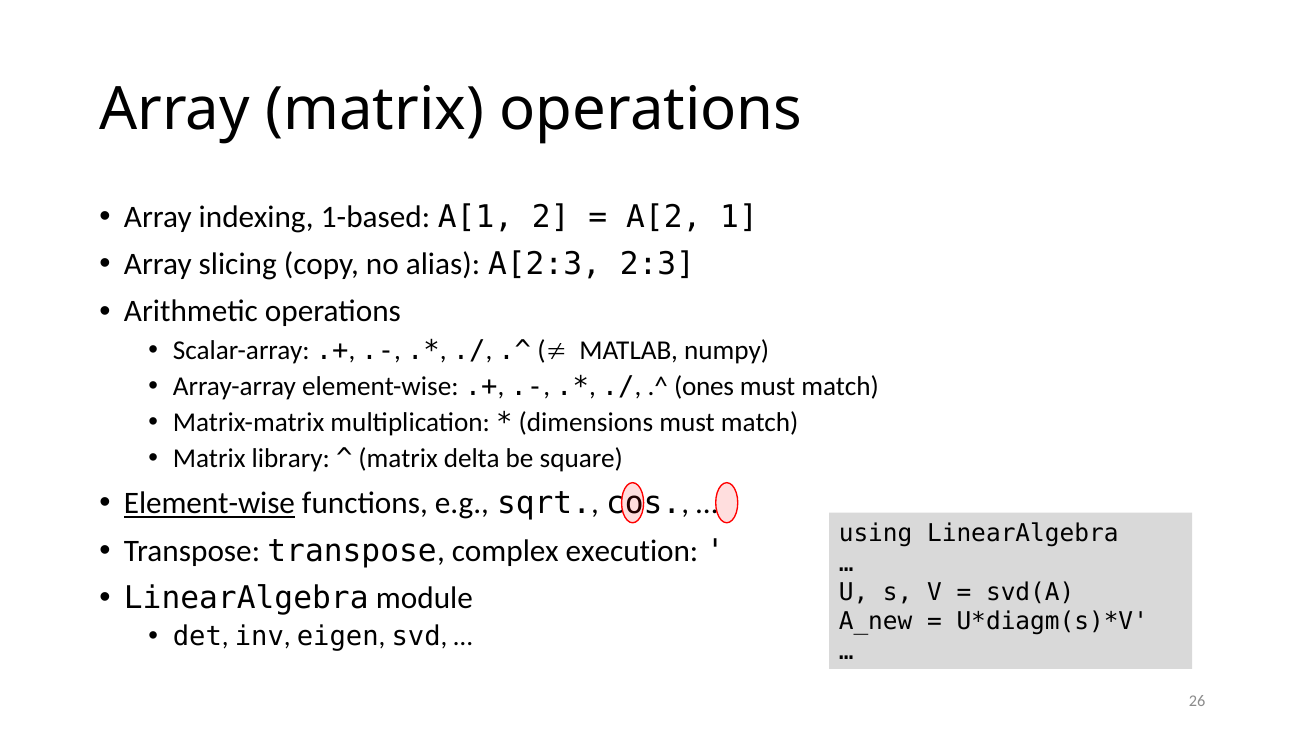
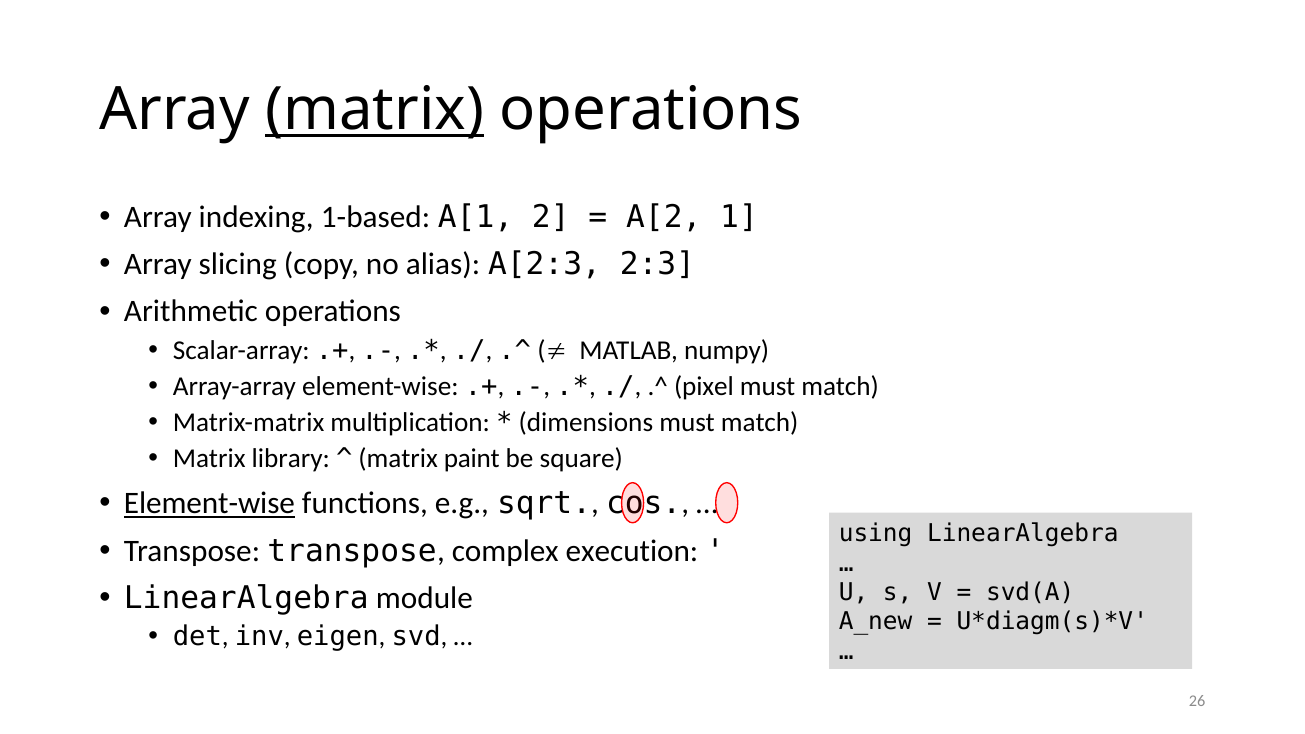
matrix at (375, 110) underline: none -> present
ones: ones -> pixel
delta: delta -> paint
